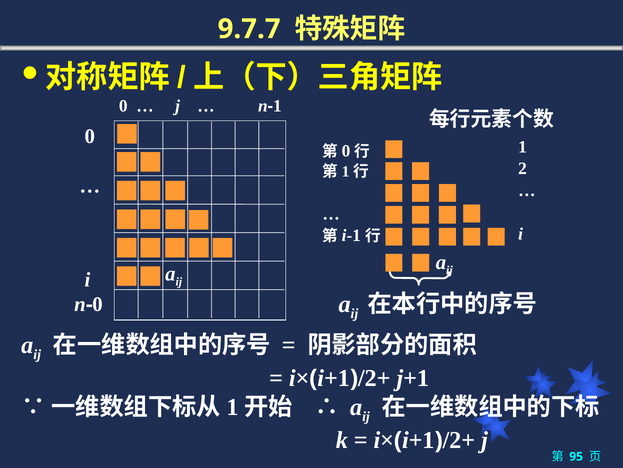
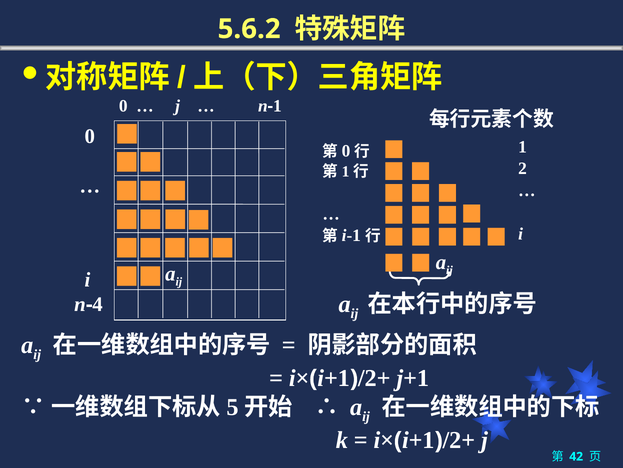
9.7.7: 9.7.7 -> 5.6.2
0 at (98, 304): 0 -> 4
1 at (232, 407): 1 -> 5
95: 95 -> 42
